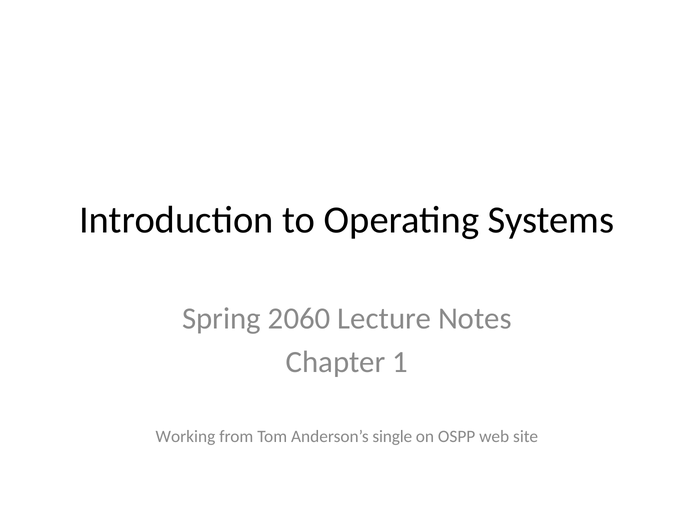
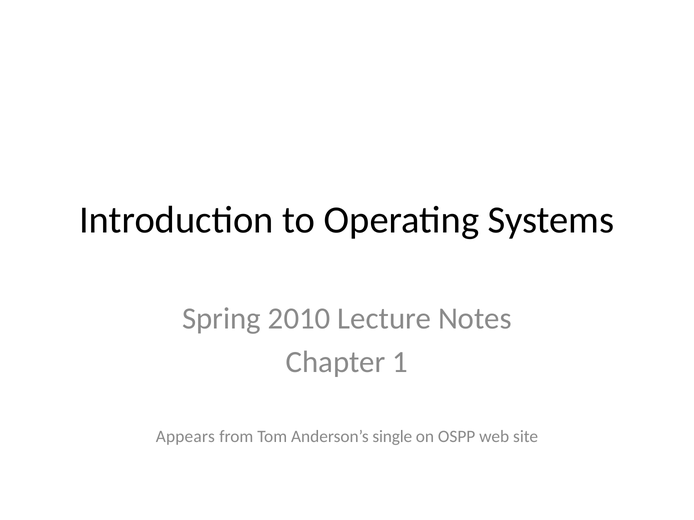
2060: 2060 -> 2010
Working: Working -> Appears
